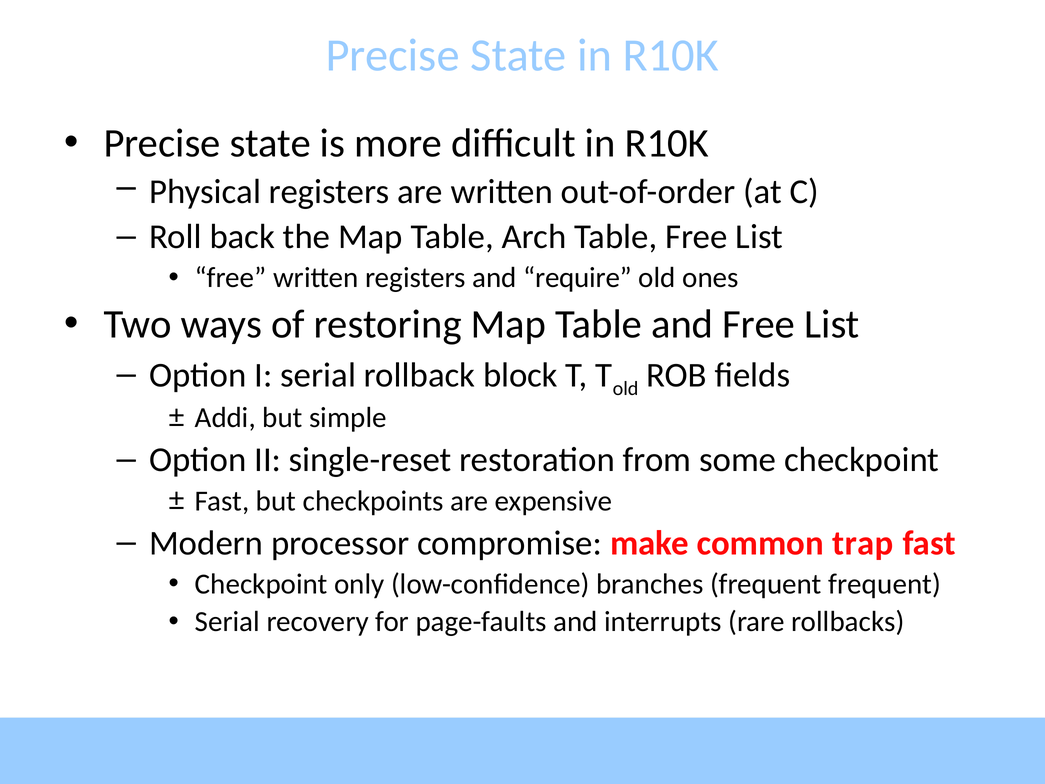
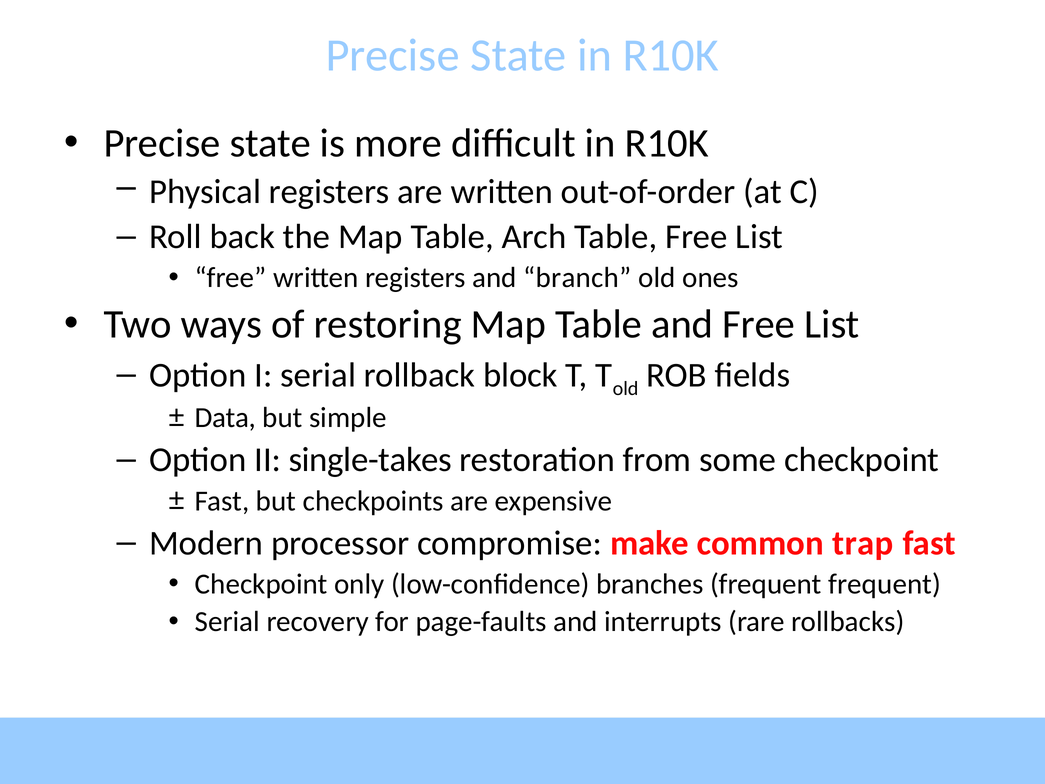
require: require -> branch
Addi: Addi -> Data
single-reset: single-reset -> single-takes
